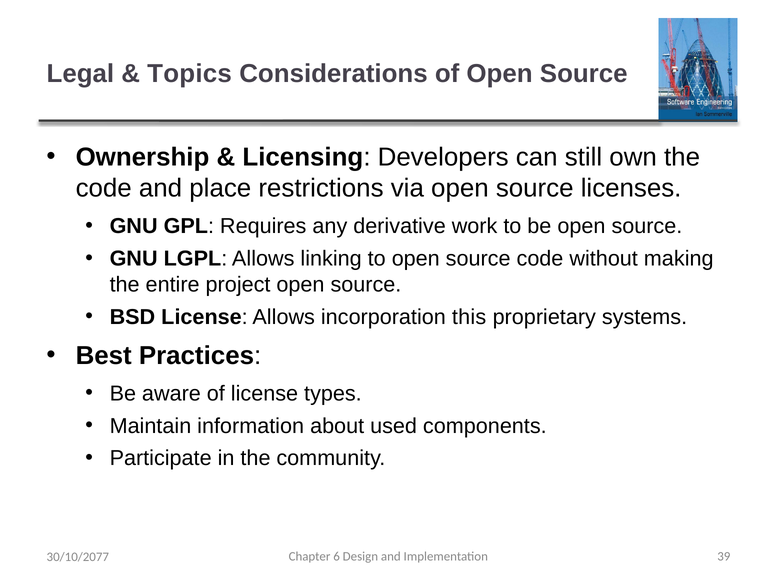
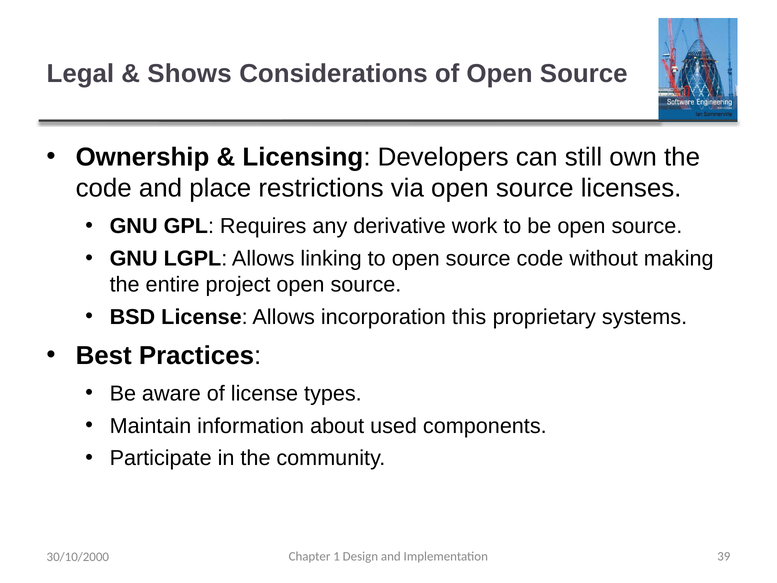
Topics: Topics -> Shows
6: 6 -> 1
30/10/2077: 30/10/2077 -> 30/10/2000
